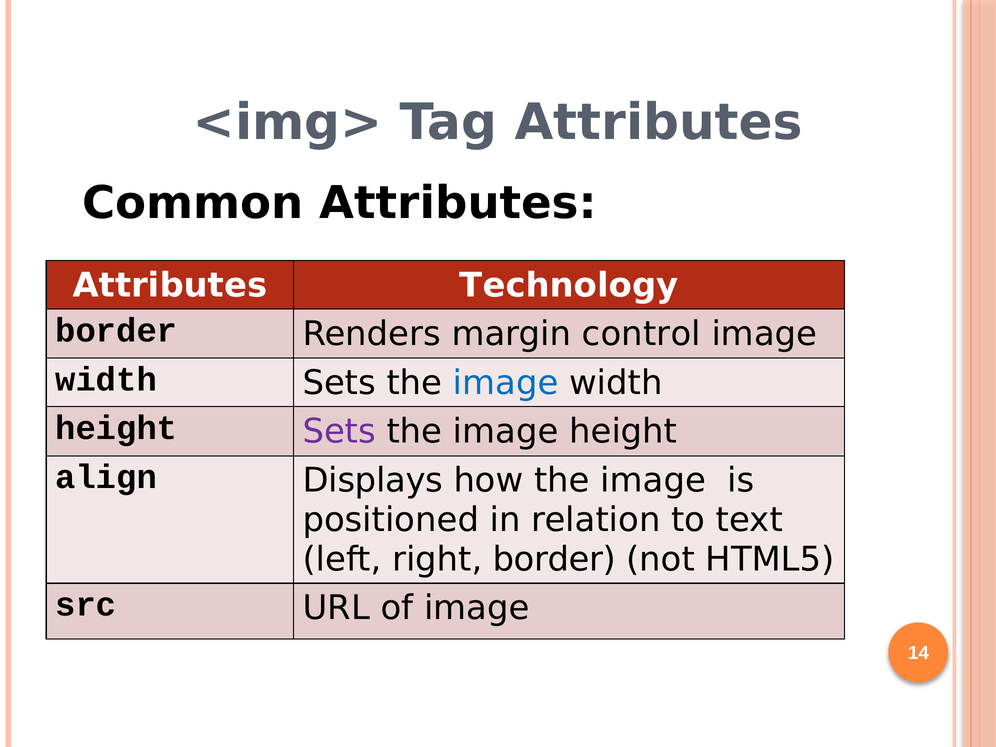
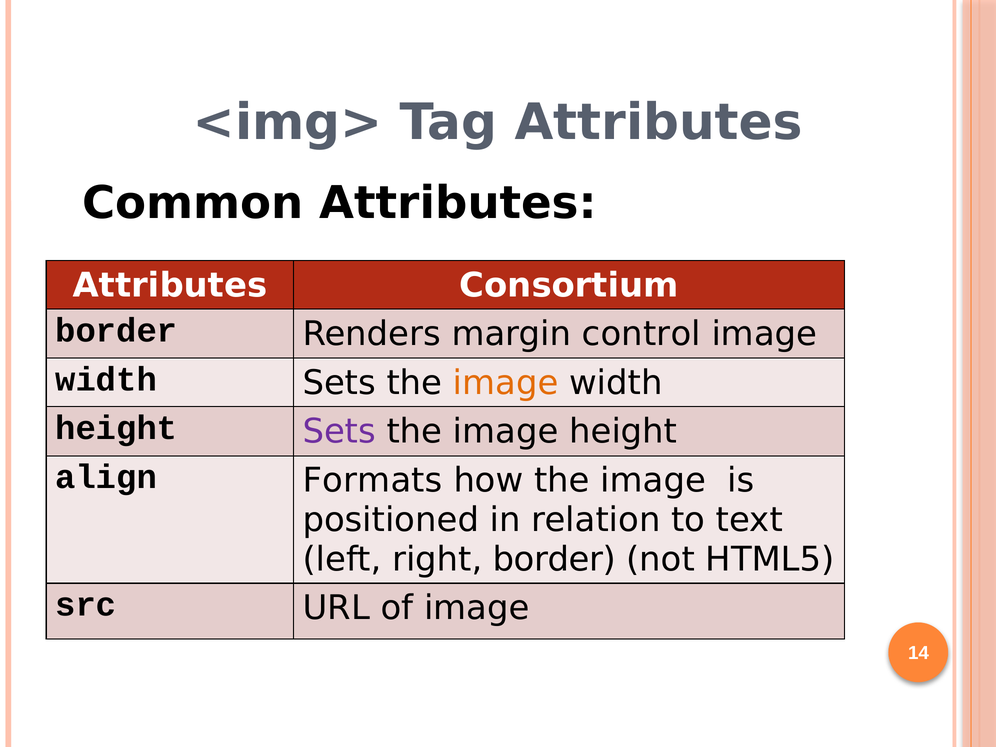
Technology: Technology -> Consortium
image at (506, 383) colour: blue -> orange
Displays: Displays -> Formats
